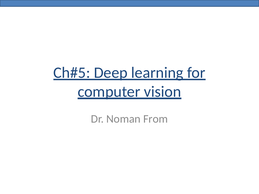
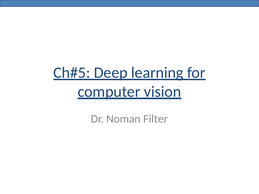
From: From -> Filter
